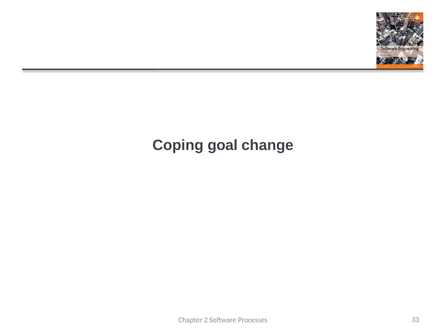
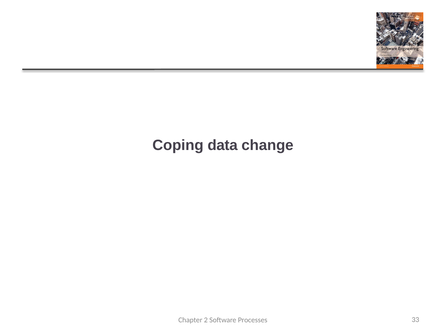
goal: goal -> data
